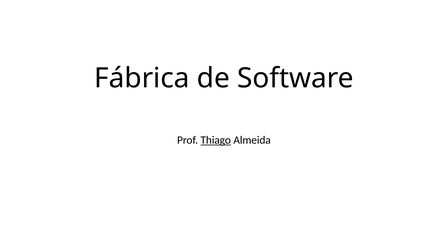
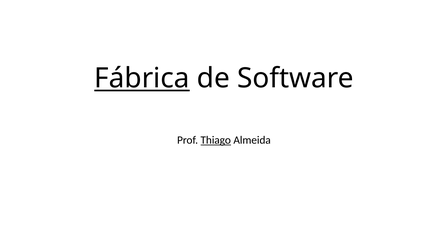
Fábrica underline: none -> present
